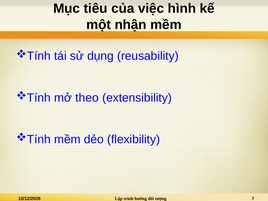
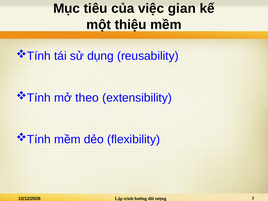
hình: hình -> gian
nhận: nhận -> thiệu
